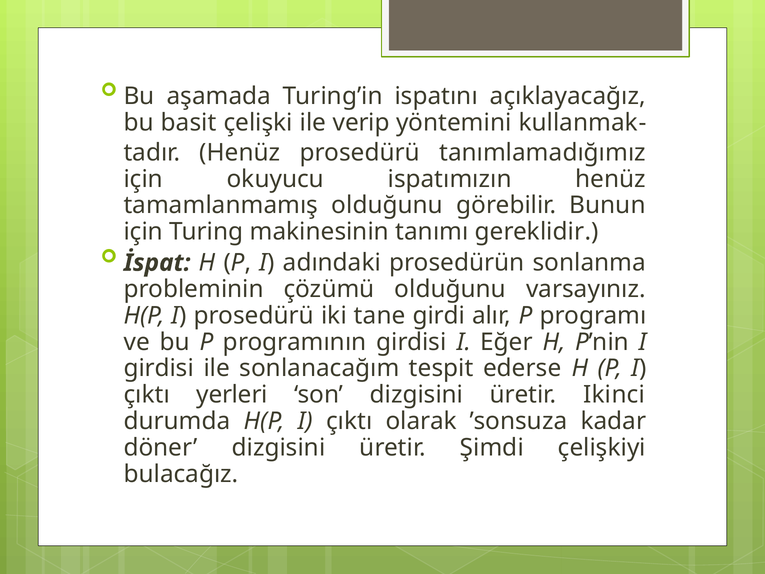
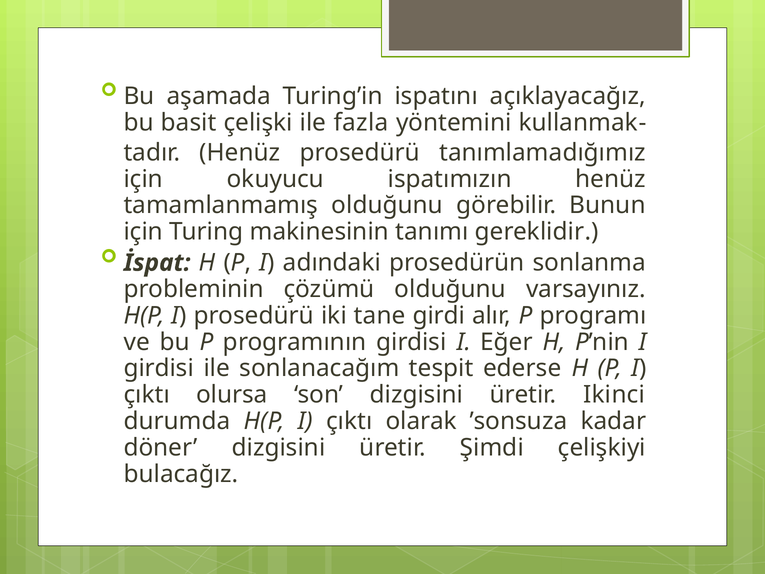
verip: verip -> fazla
yerleri: yerleri -> olursa
